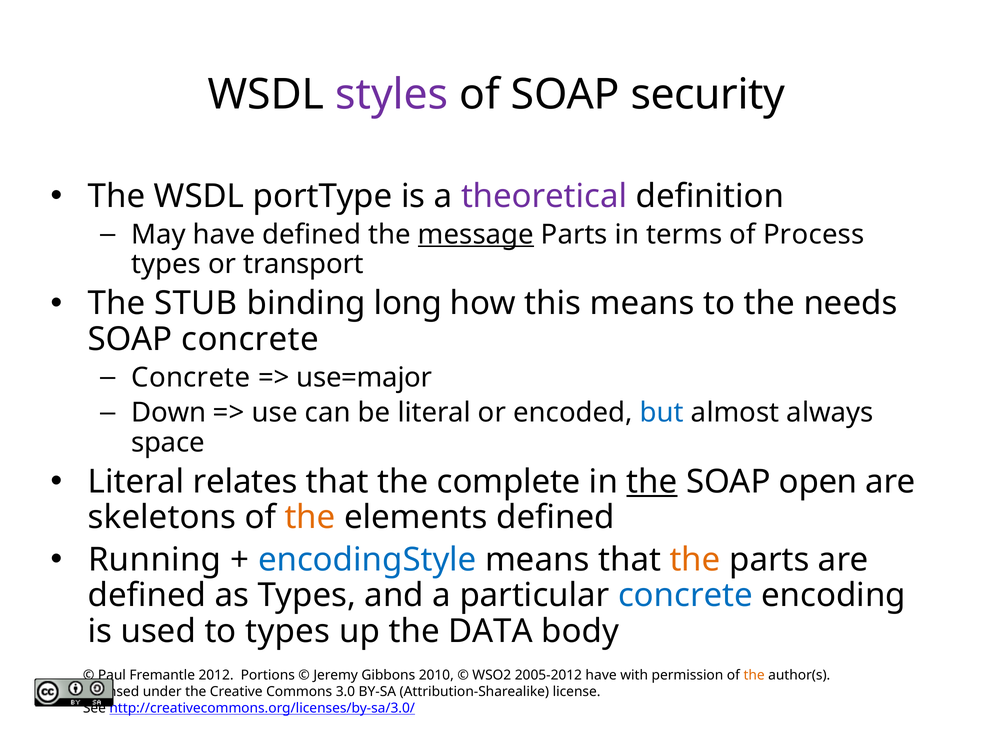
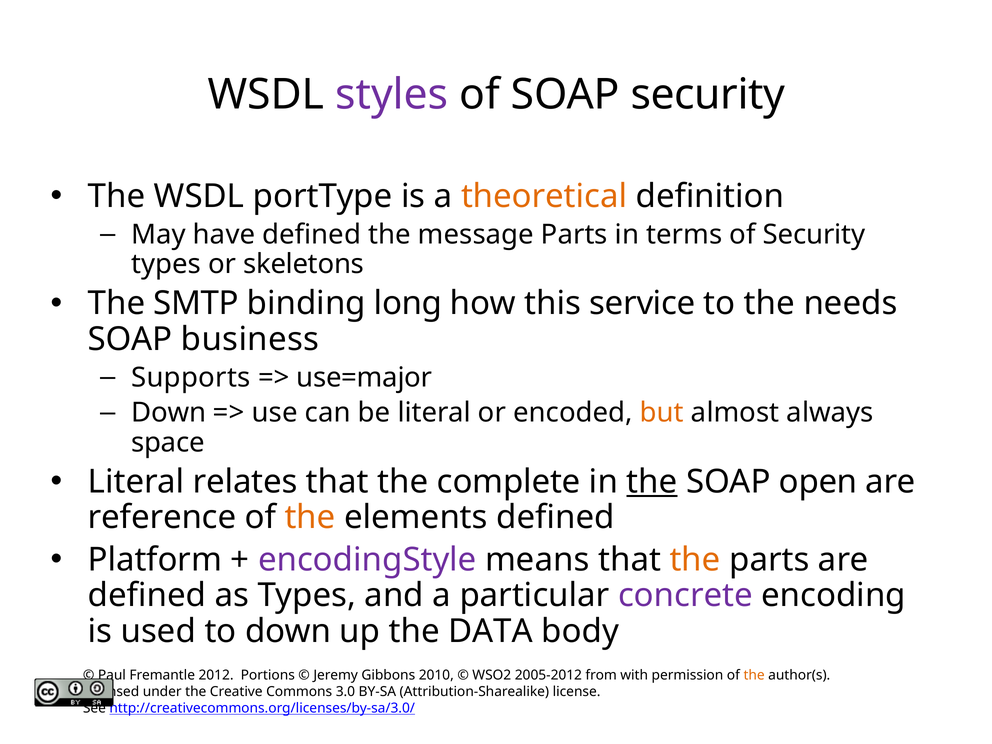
theoretical colour: purple -> orange
message underline: present -> none
of Process: Process -> Security
transport: transport -> skeletons
STUB: STUB -> SMTP
this means: means -> service
SOAP concrete: concrete -> business
Concrete at (191, 378): Concrete -> Supports
but colour: blue -> orange
skeletons: skeletons -> reference
Running: Running -> Platform
encodingStyle colour: blue -> purple
concrete at (685, 596) colour: blue -> purple
to types: types -> down
have at (601, 675): have -> from
